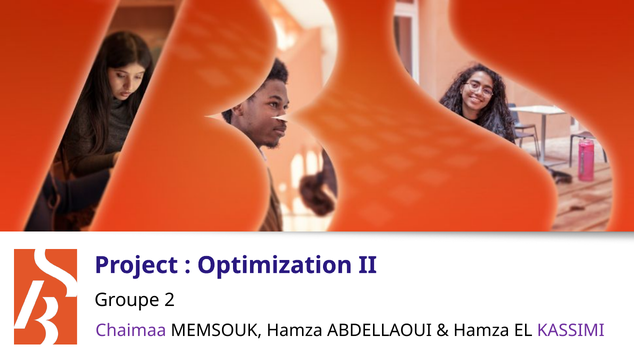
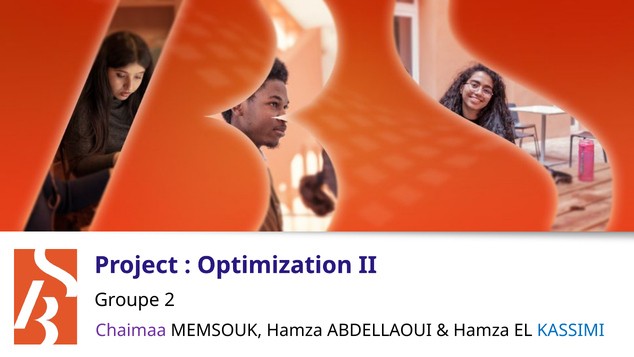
KASSIMI colour: purple -> blue
